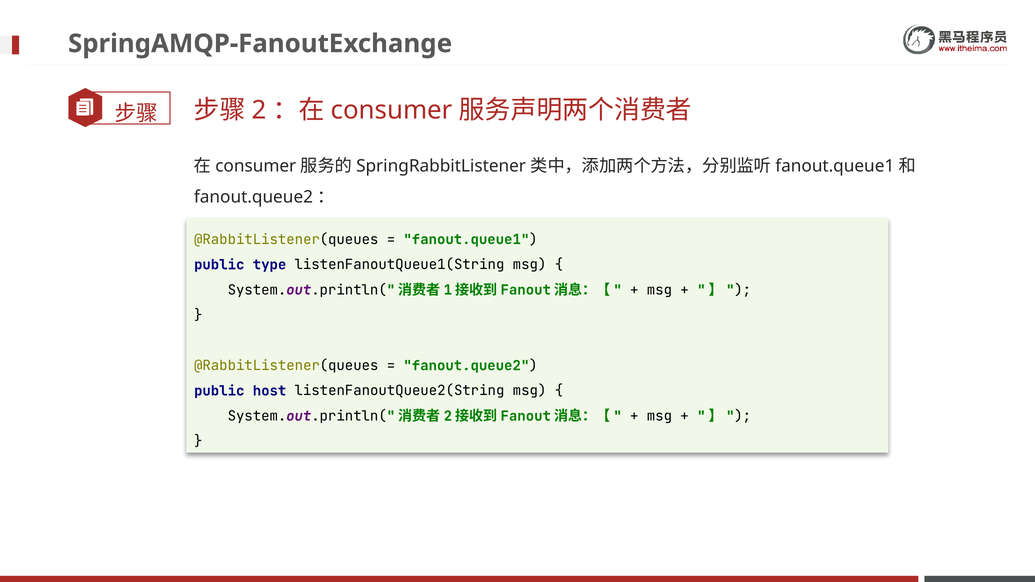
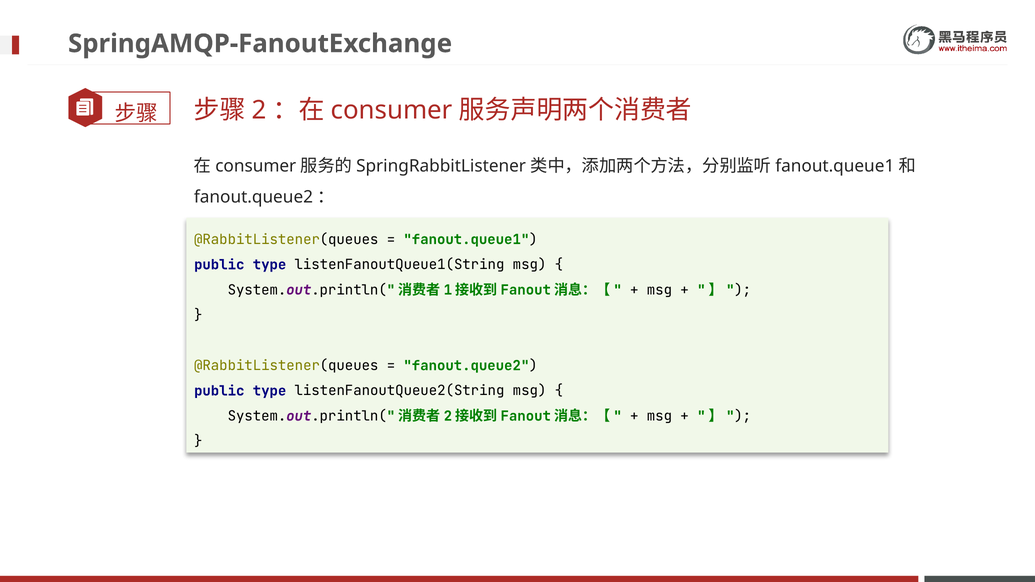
host at (270, 391): host -> type
